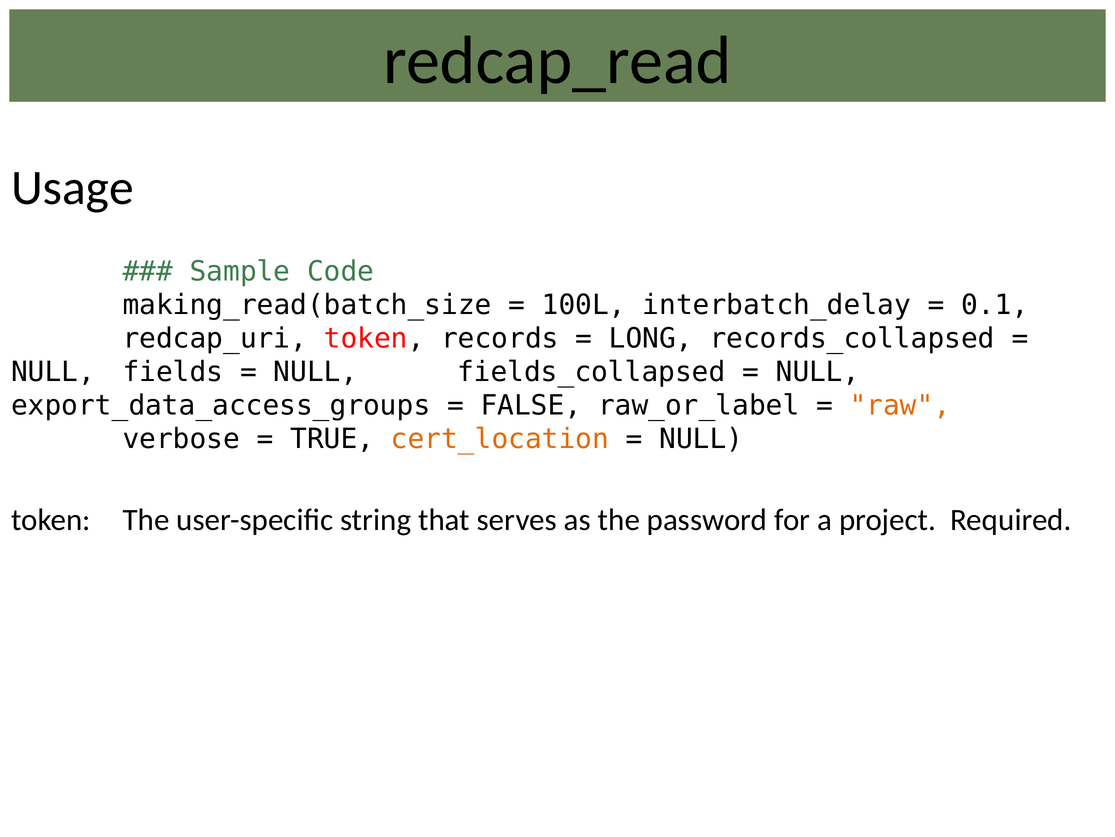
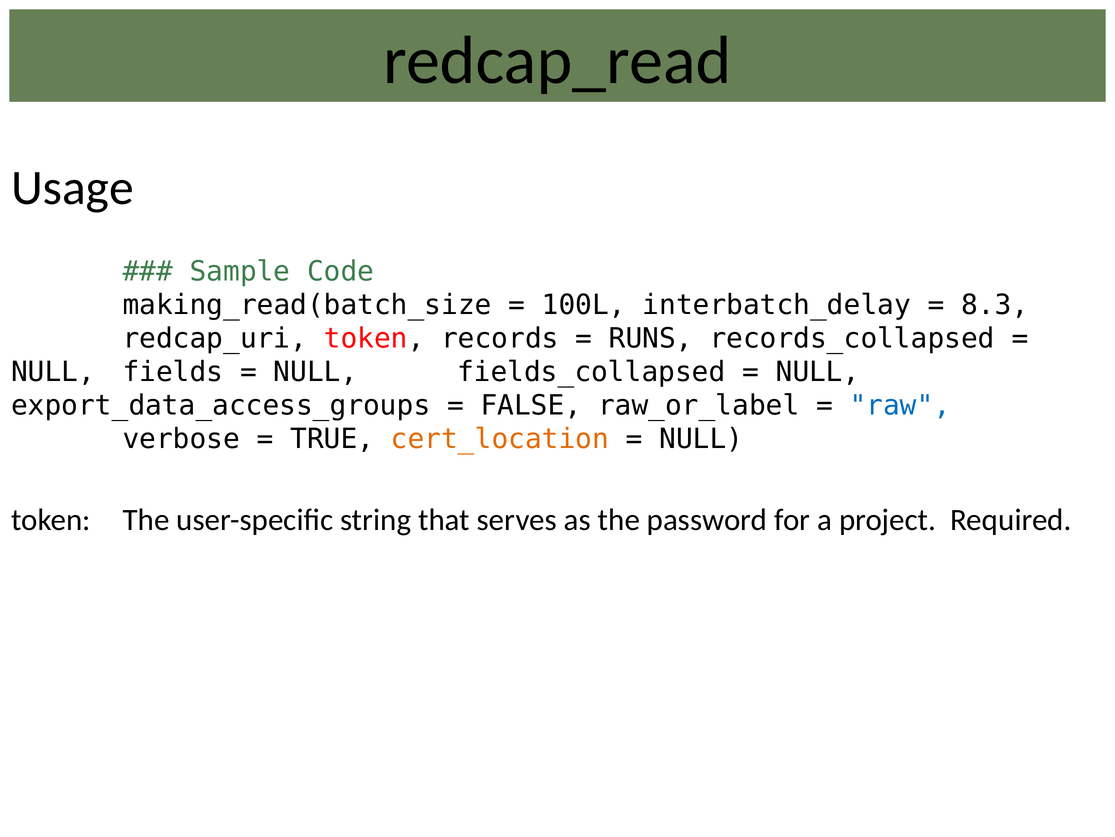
0.1: 0.1 -> 8.3
LONG: LONG -> RUNS
raw colour: orange -> blue
